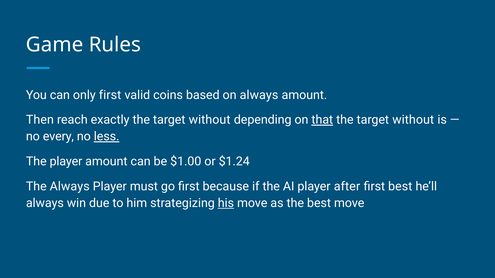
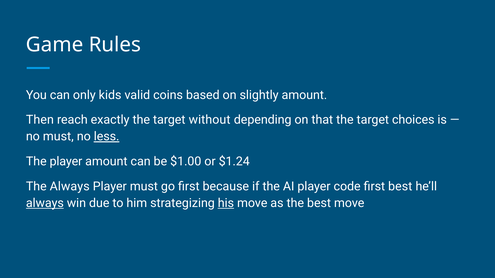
only first: first -> kids
on always: always -> slightly
that underline: present -> none
without at (413, 120): without -> choices
no every: every -> must
after: after -> code
always at (45, 203) underline: none -> present
